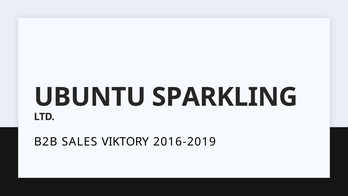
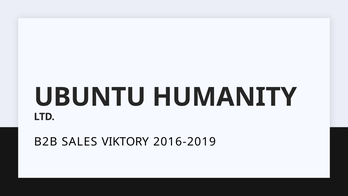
SPARKLING: SPARKLING -> HUMANITY
